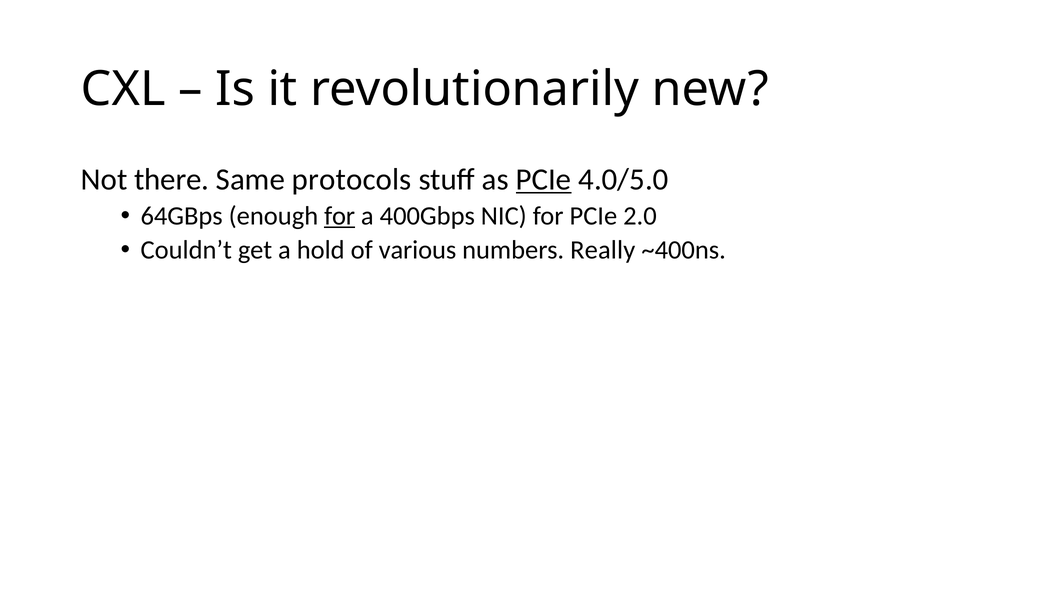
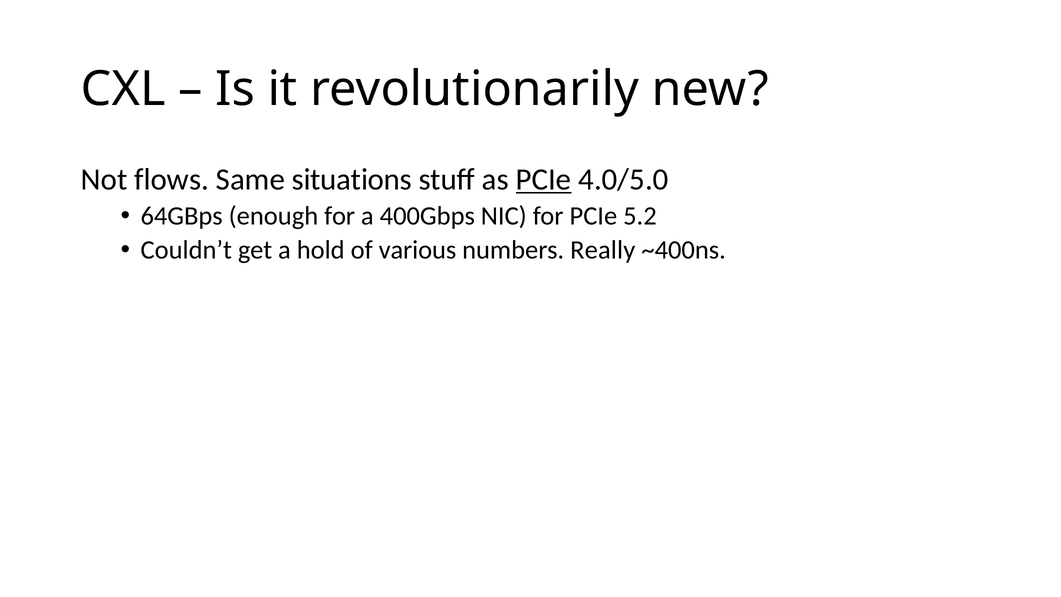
there: there -> flows
protocols: protocols -> situations
for at (340, 216) underline: present -> none
2.0: 2.0 -> 5.2
